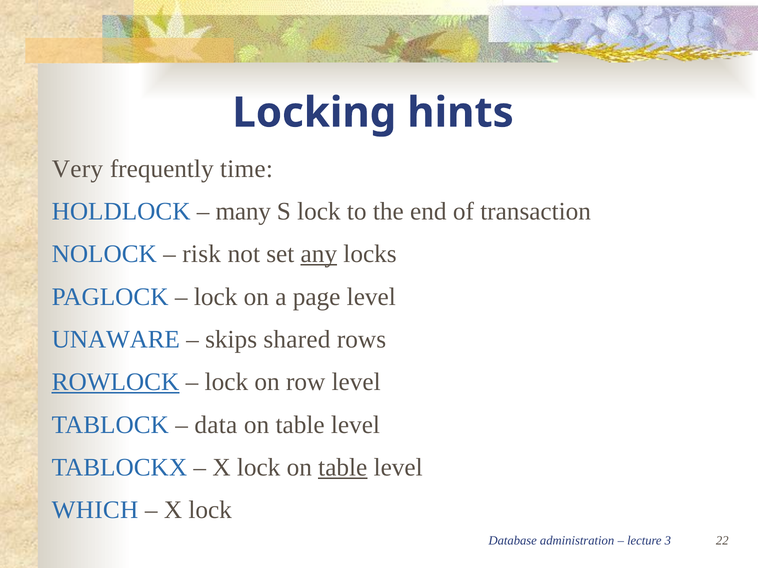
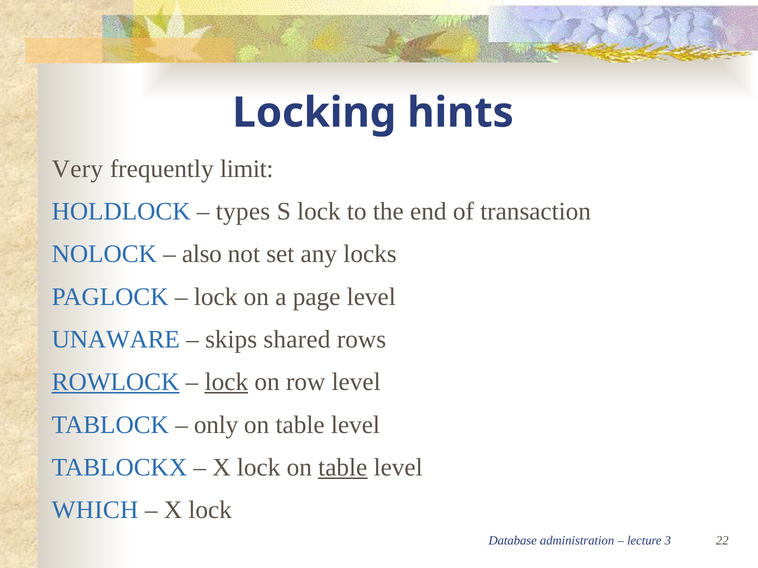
time: time -> limit
many: many -> types
risk: risk -> also
any underline: present -> none
lock at (226, 382) underline: none -> present
data: data -> only
